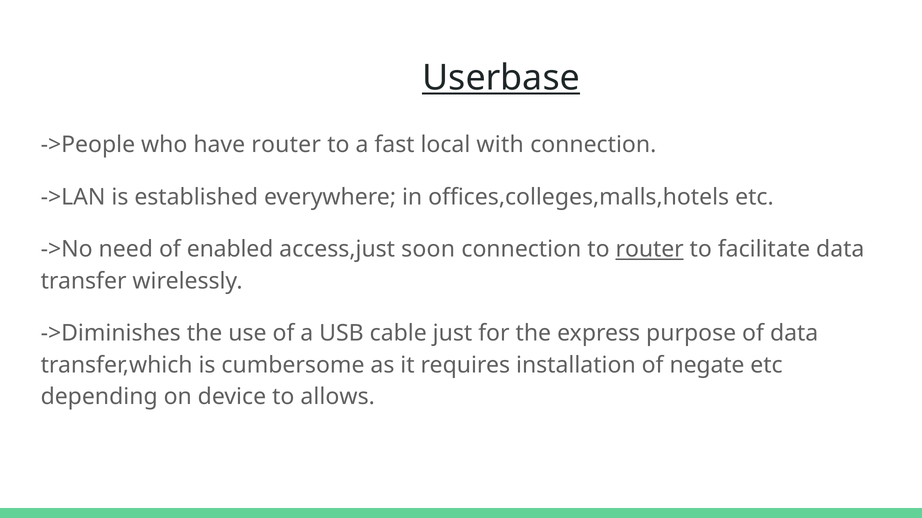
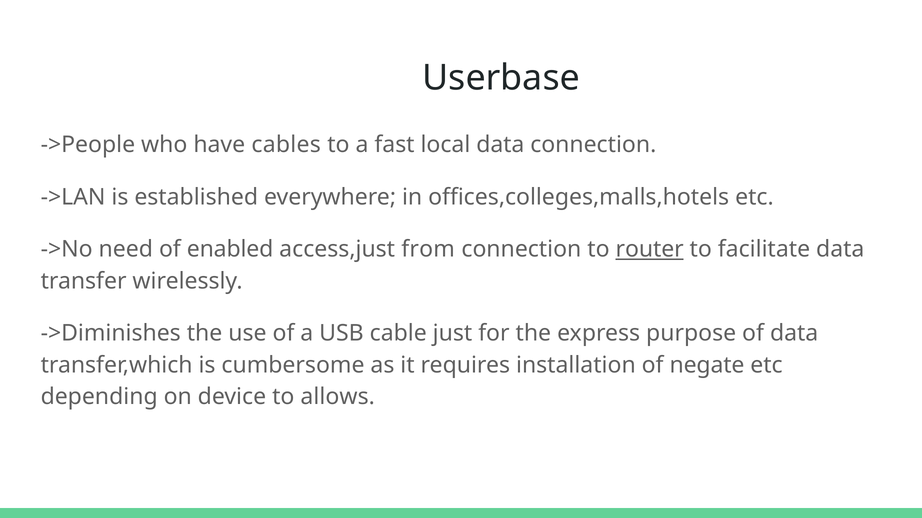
Userbase underline: present -> none
have router: router -> cables
local with: with -> data
soon: soon -> from
